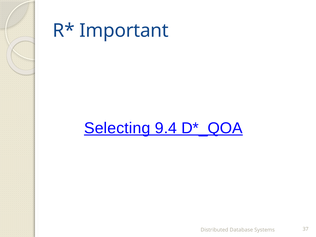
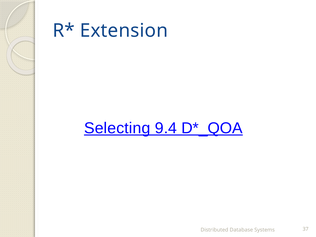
Important: Important -> Extension
